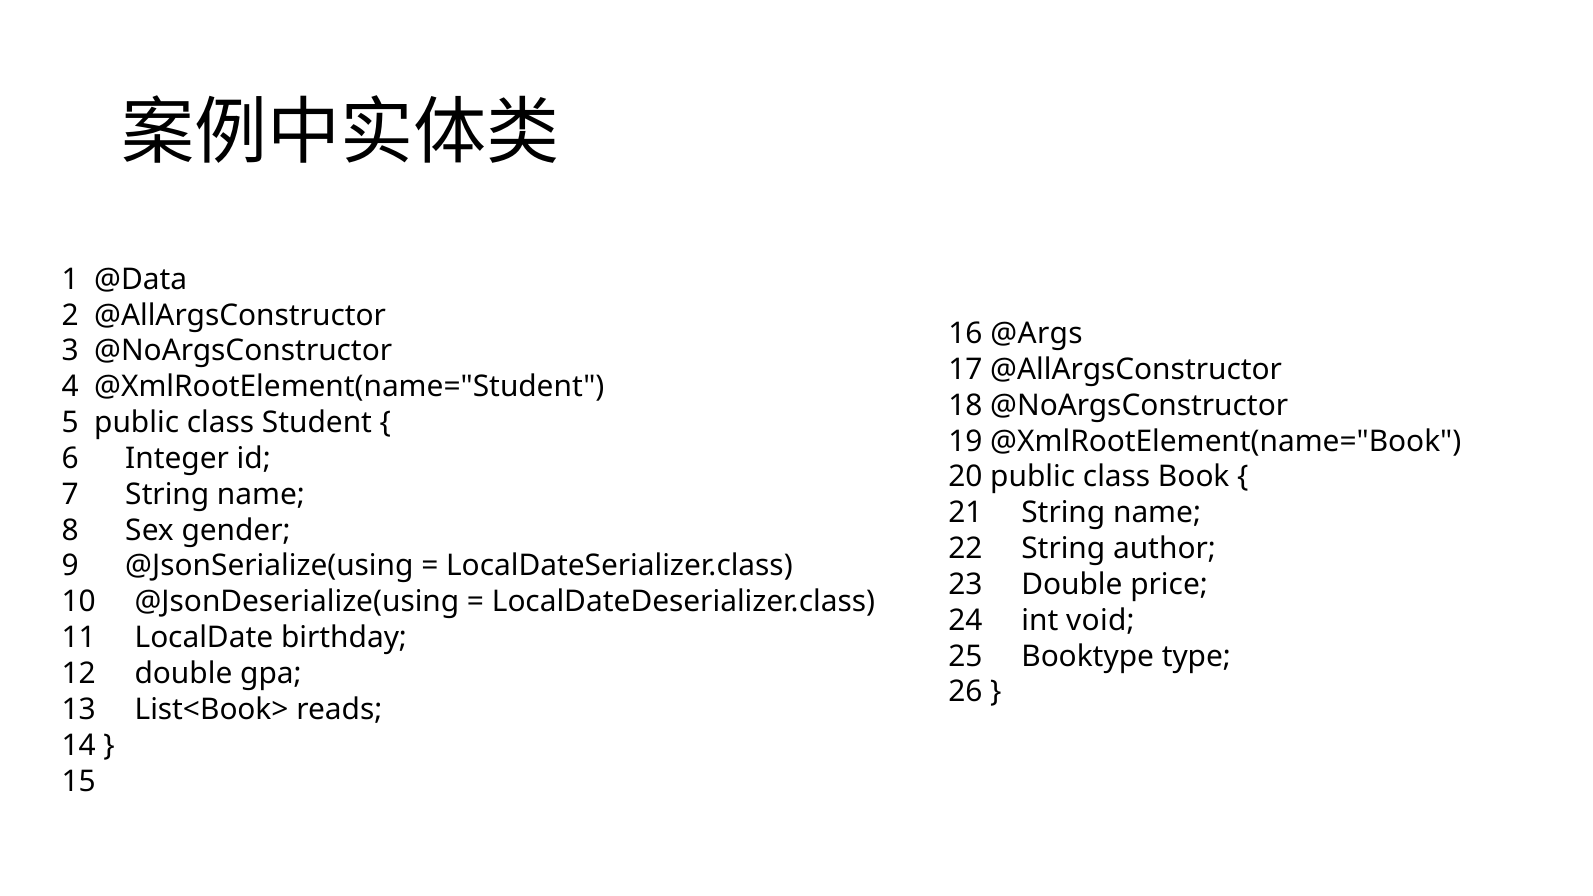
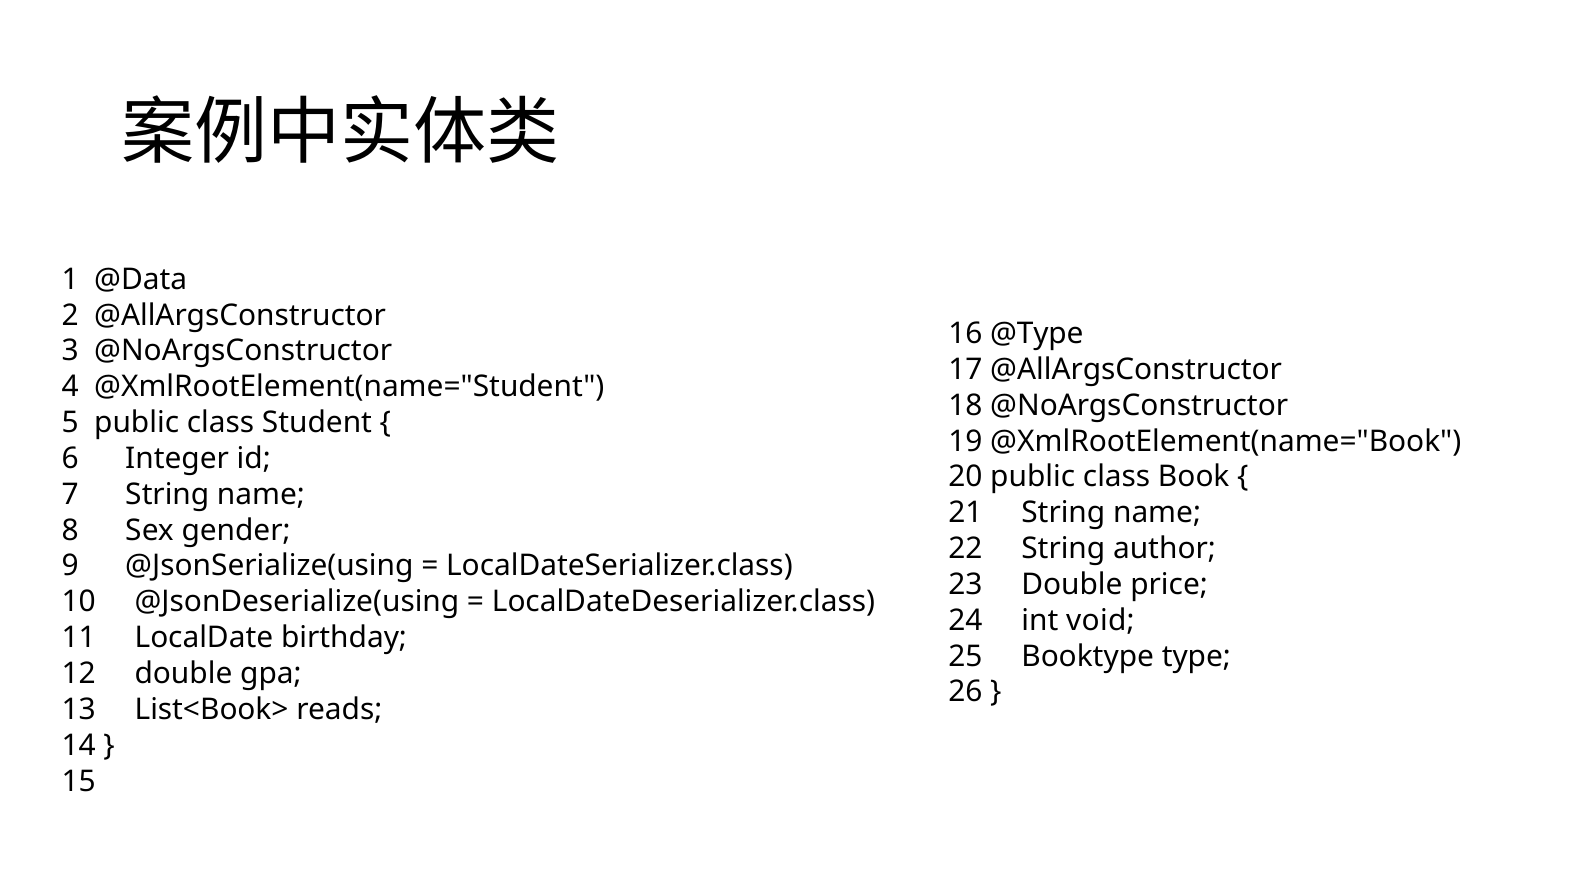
@Args: @Args -> @Type
